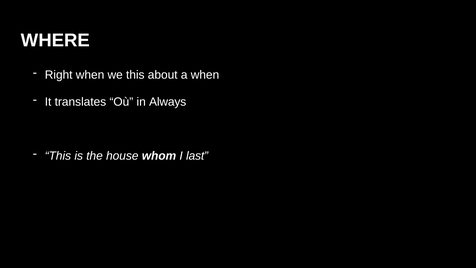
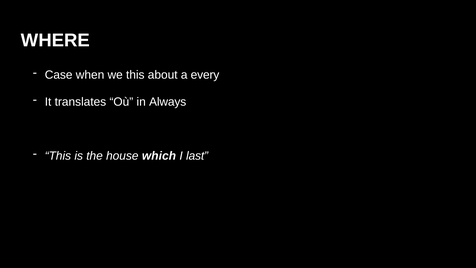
Right: Right -> Case
a when: when -> every
whom: whom -> which
